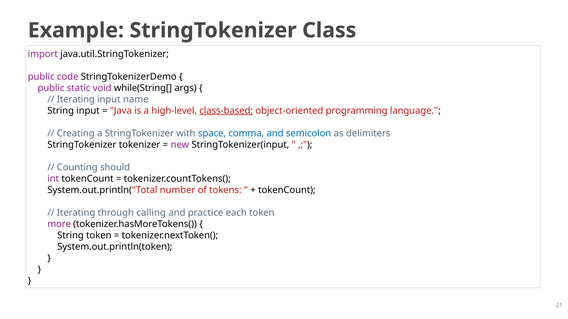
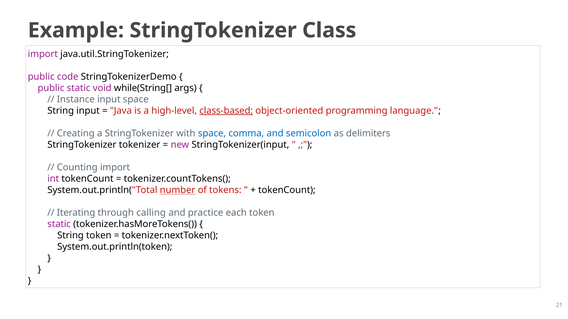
Iterating at (76, 100): Iterating -> Instance
input name: name -> space
Counting should: should -> import
number underline: none -> present
more at (59, 224): more -> static
